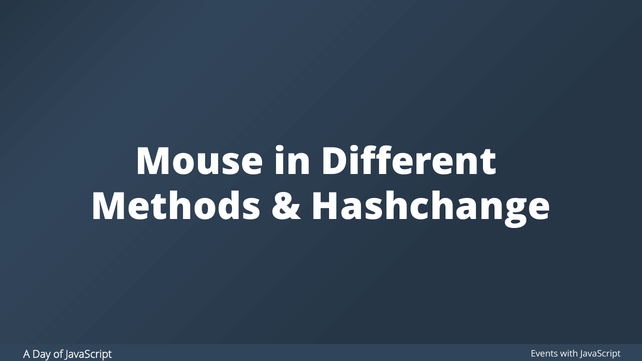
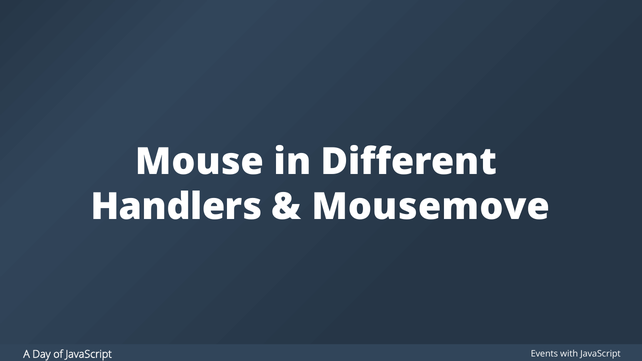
Methods: Methods -> Handlers
Hashchange: Hashchange -> Mousemove
